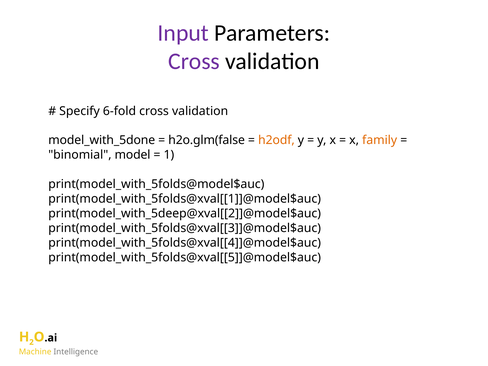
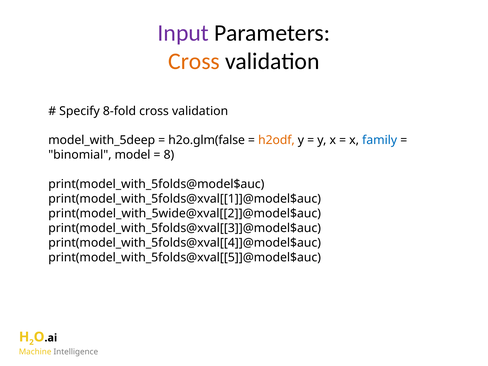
Cross at (194, 61) colour: purple -> orange
6-fold: 6-fold -> 8-fold
model_with_5done: model_with_5done -> model_with_5deep
family colour: orange -> blue
1: 1 -> 8
print(model_with_5deep@xval[[2]]@model$auc: print(model_with_5deep@xval[[2]]@model$auc -> print(model_with_5wide@xval[[2]]@model$auc
